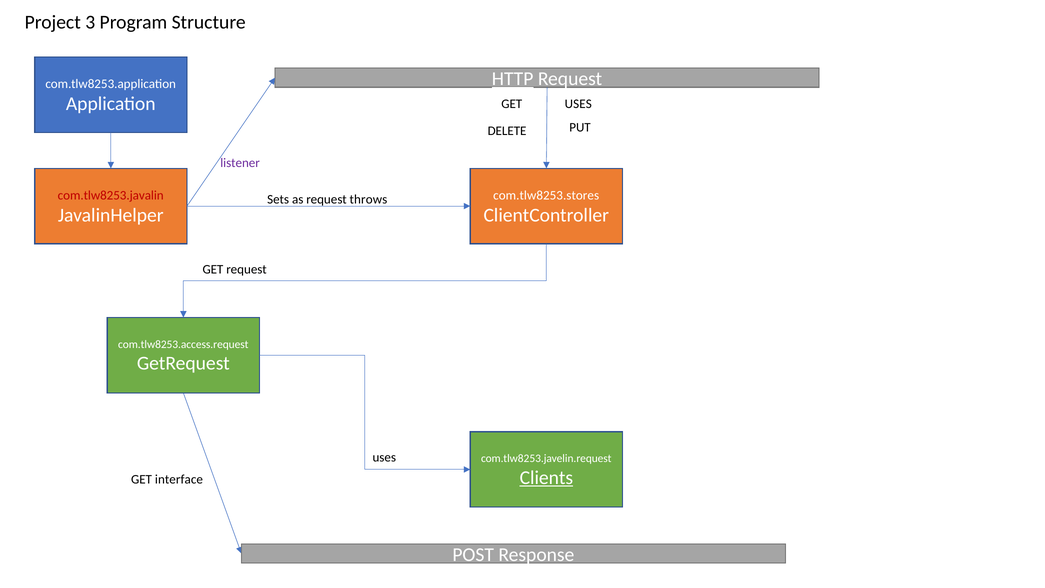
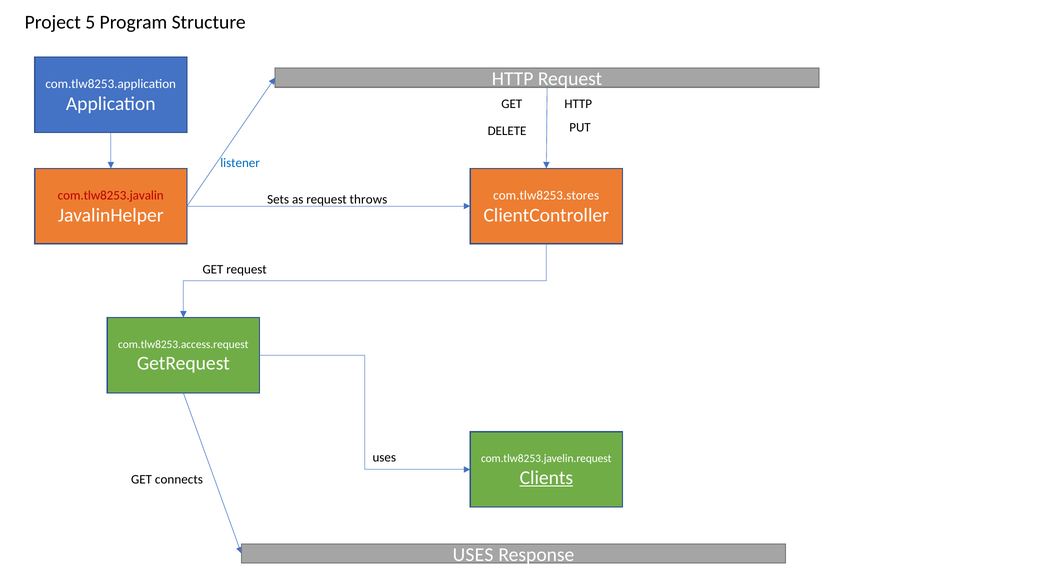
3: 3 -> 5
HTTP at (513, 79) underline: present -> none
USES at (578, 104): USES -> HTTP
listener colour: purple -> blue
interface: interface -> connects
POST at (473, 555): POST -> USES
